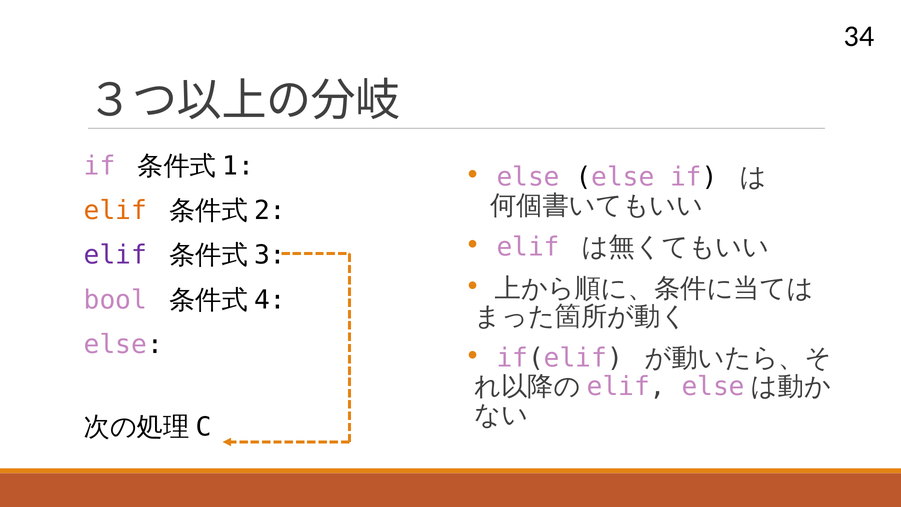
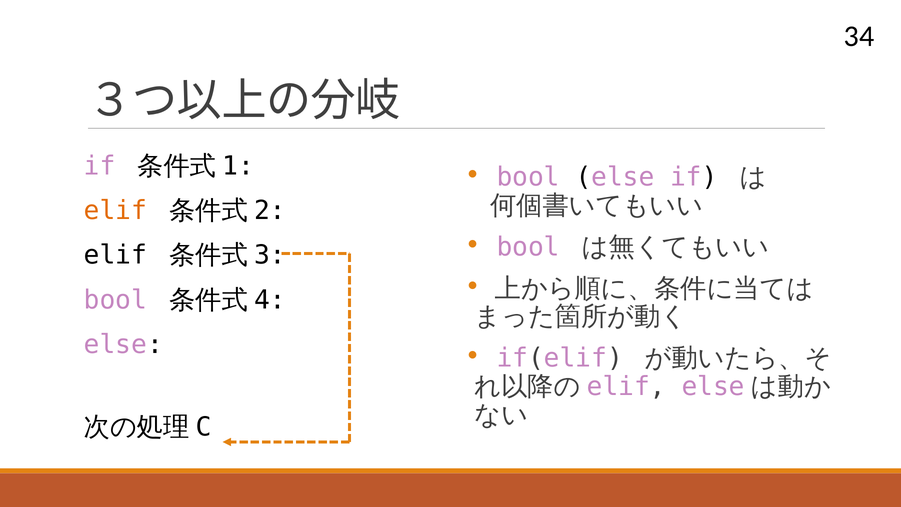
else at (528, 177): else -> bool
elif at (528, 247): elif -> bool
elif at (115, 255) colour: purple -> black
